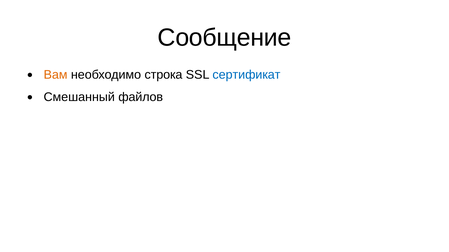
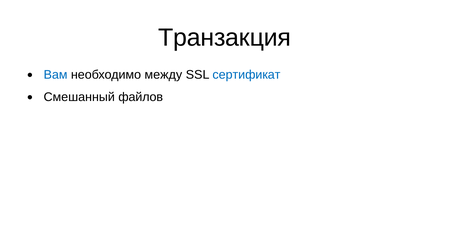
Сообщение: Сообщение -> Транзакция
Вам colour: orange -> blue
строка: строка -> между
